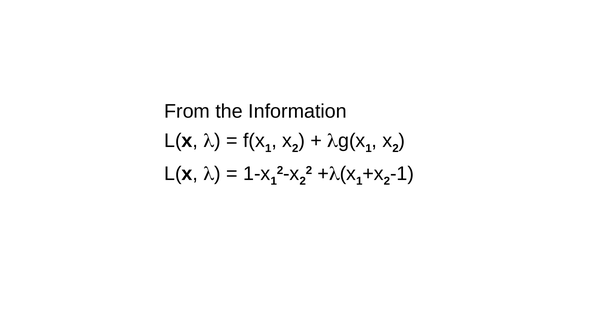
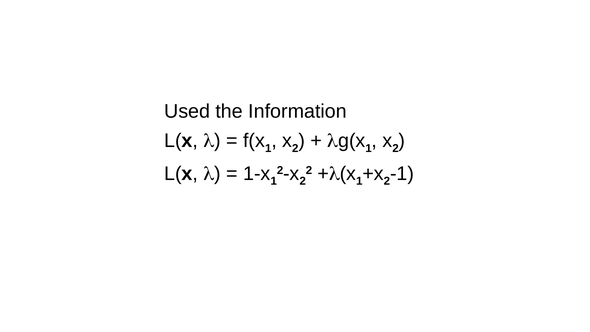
From: From -> Used
